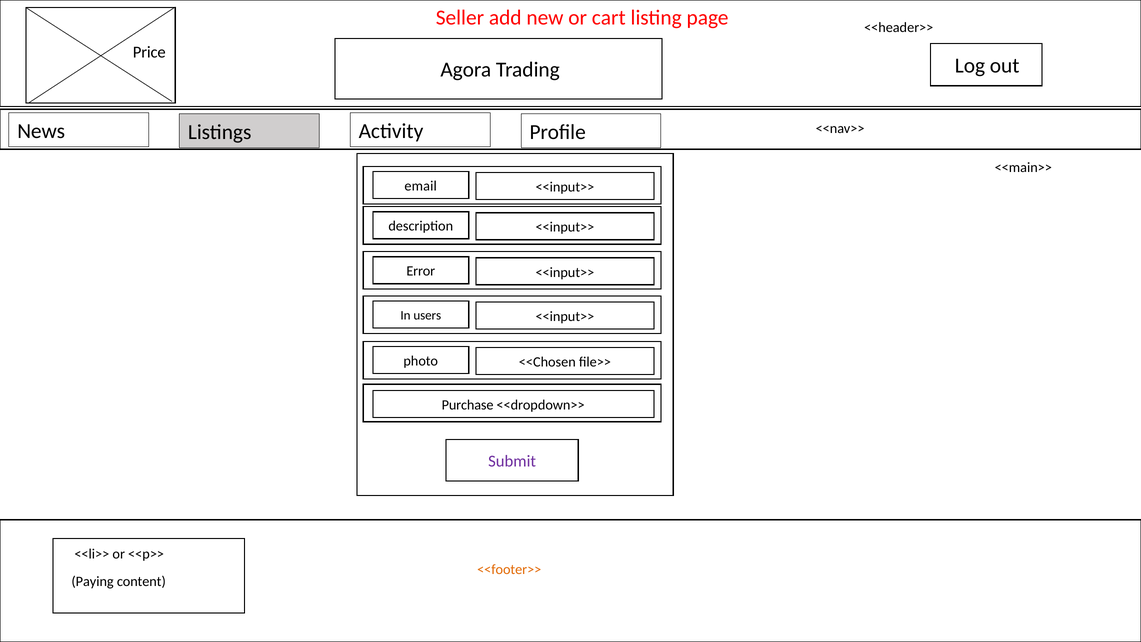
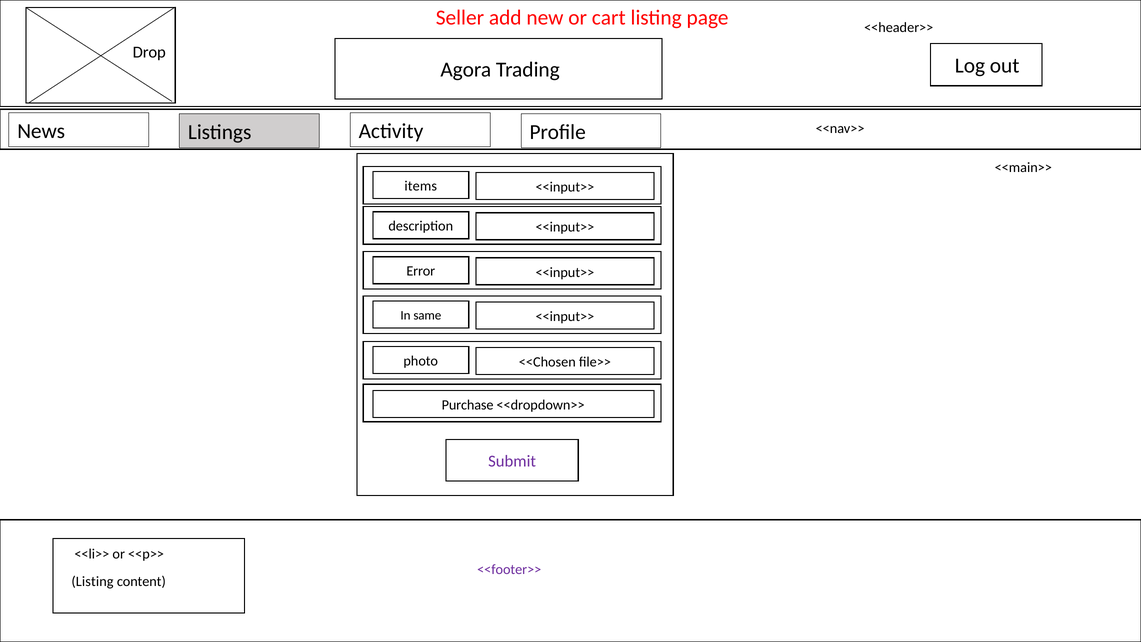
Price: Price -> Drop
email: email -> items
users: users -> same
<<footer>> colour: orange -> purple
Paying at (93, 581): Paying -> Listing
